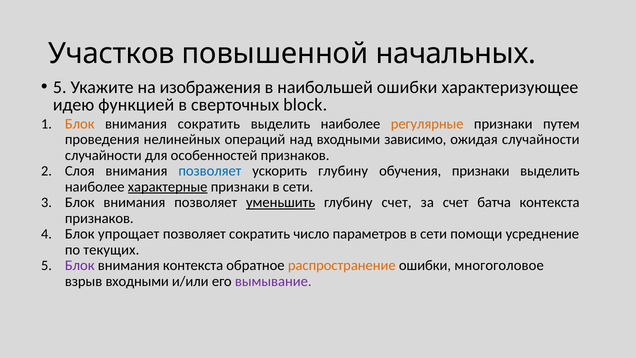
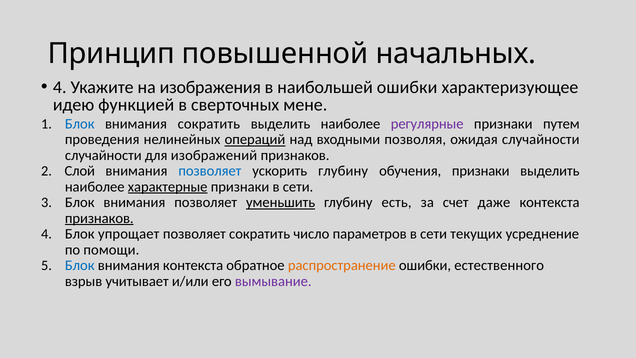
Участков: Участков -> Принцип
5 at (60, 87): 5 -> 4
block: block -> мене
Блок at (80, 124) colour: orange -> blue
регулярные colour: orange -> purple
операций underline: none -> present
зависимо: зависимо -> позволяя
особенностей: особенностей -> изображений
Слоя: Слоя -> Слой
глубину счет: счет -> есть
батча: батча -> даже
признаков at (99, 218) underline: none -> present
помощи: помощи -> текущих
текущих: текущих -> помощи
Блок at (80, 265) colour: purple -> blue
многоголовое: многоголовое -> естественного
взрыв входными: входными -> учитывает
